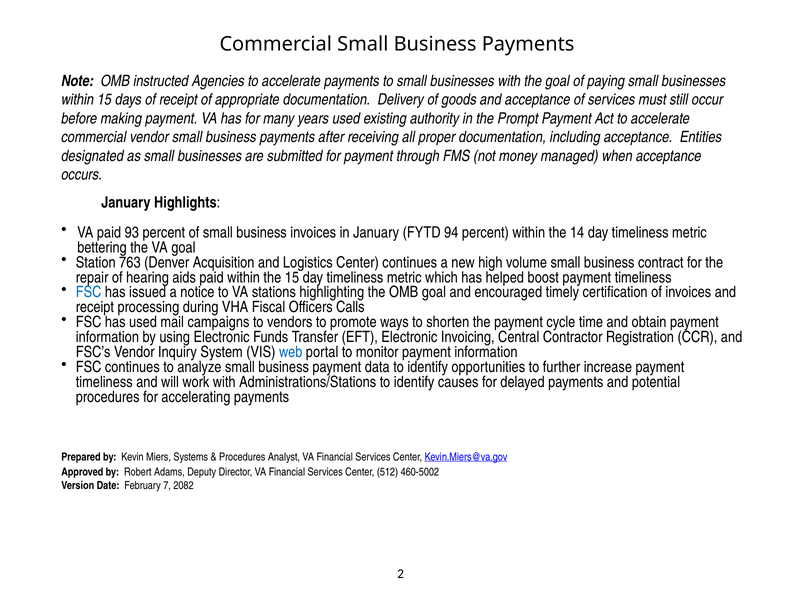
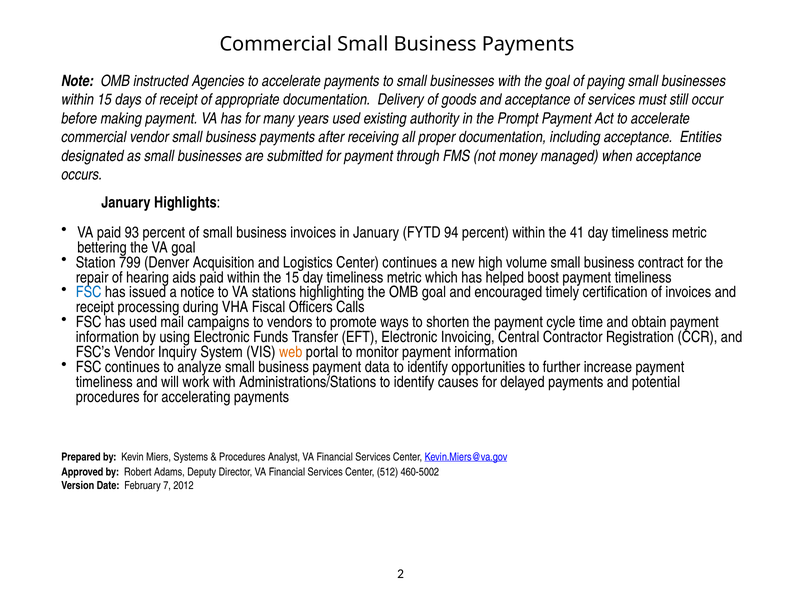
14: 14 -> 41
763: 763 -> 799
web colour: blue -> orange
2082: 2082 -> 2012
